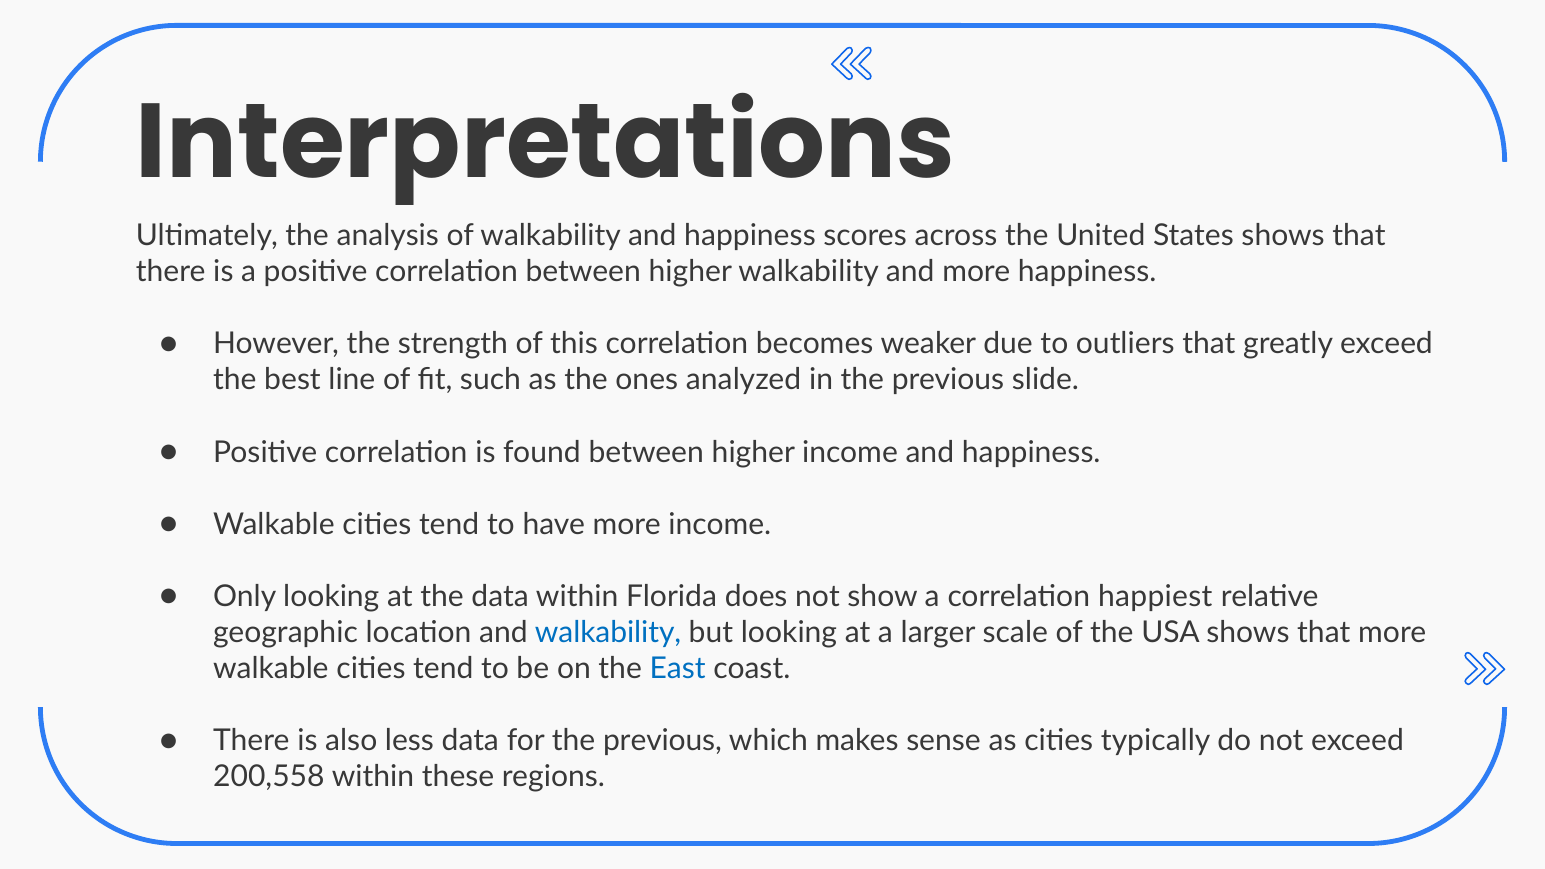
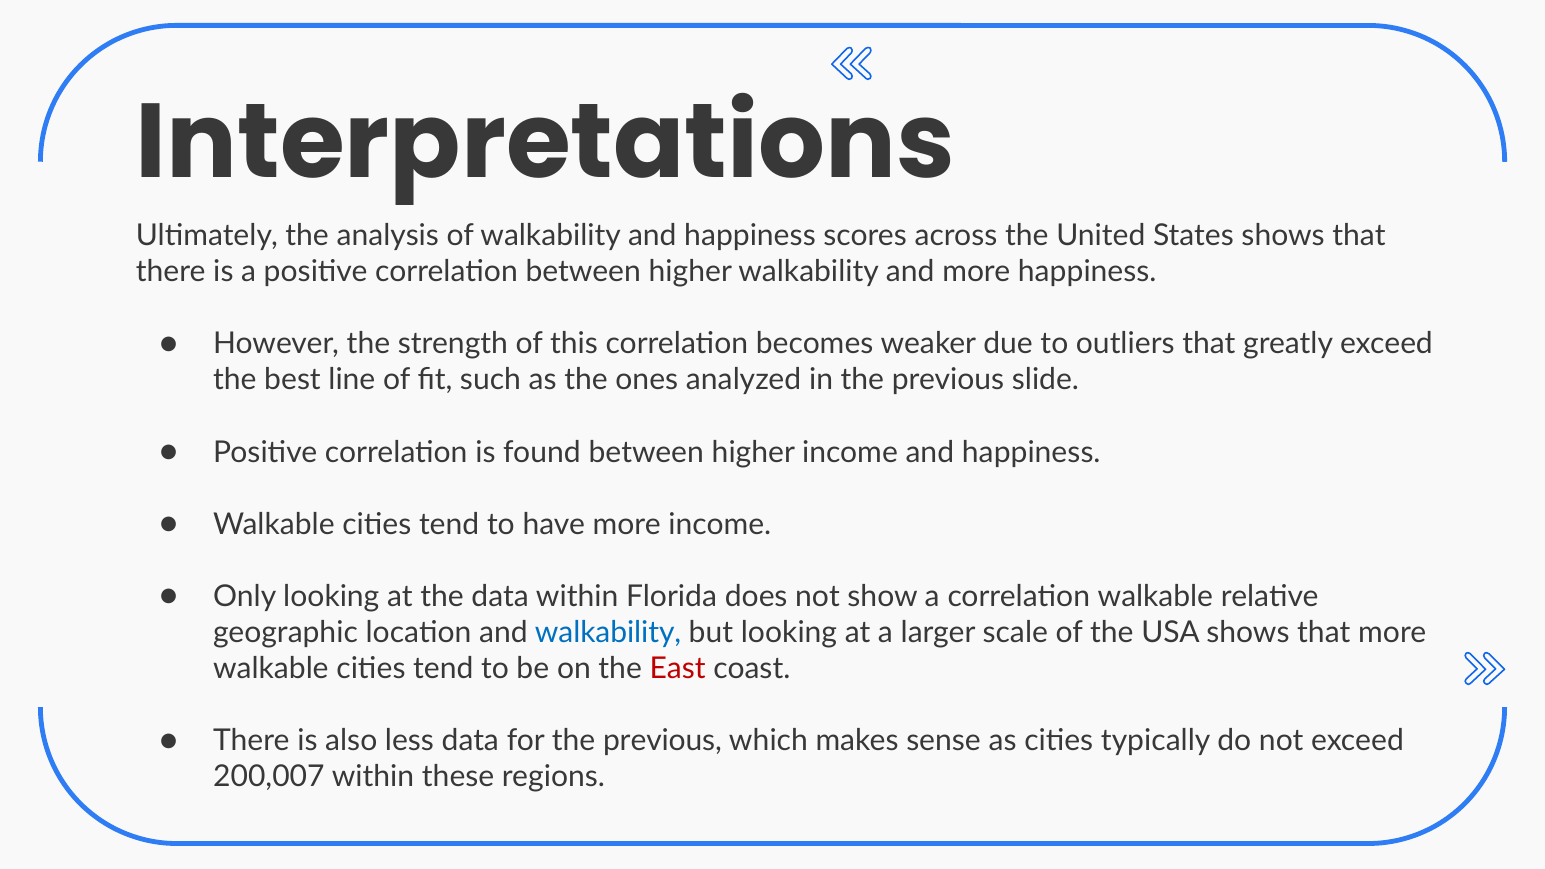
correlation happiest: happiest -> walkable
East colour: blue -> red
200,558: 200,558 -> 200,007
